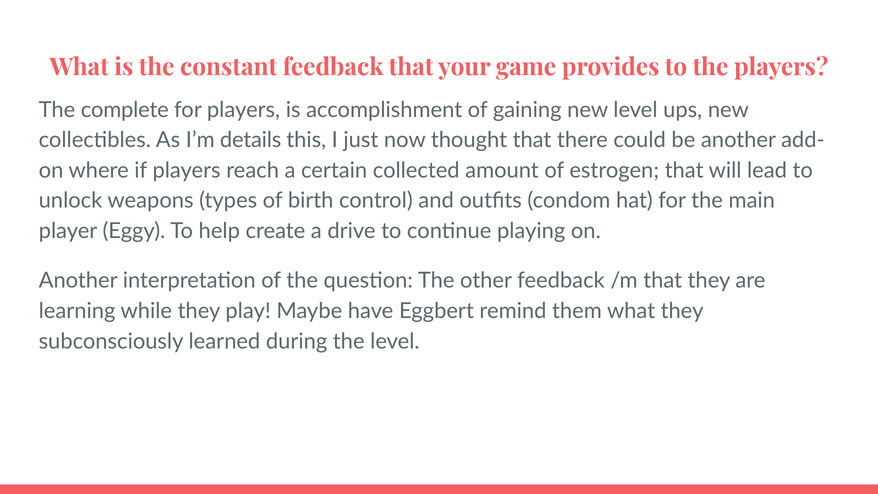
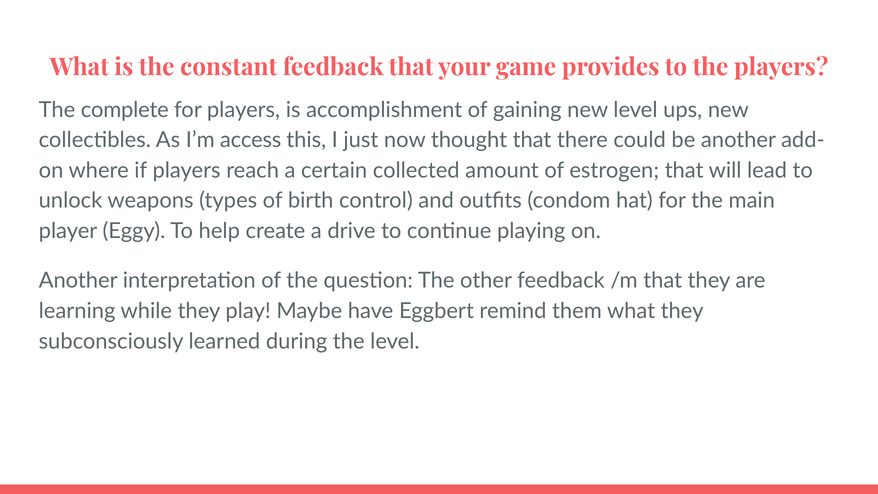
details: details -> access
